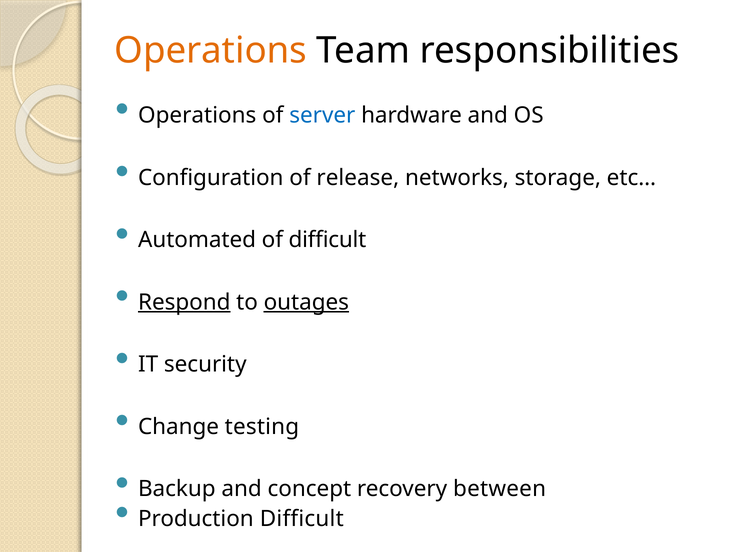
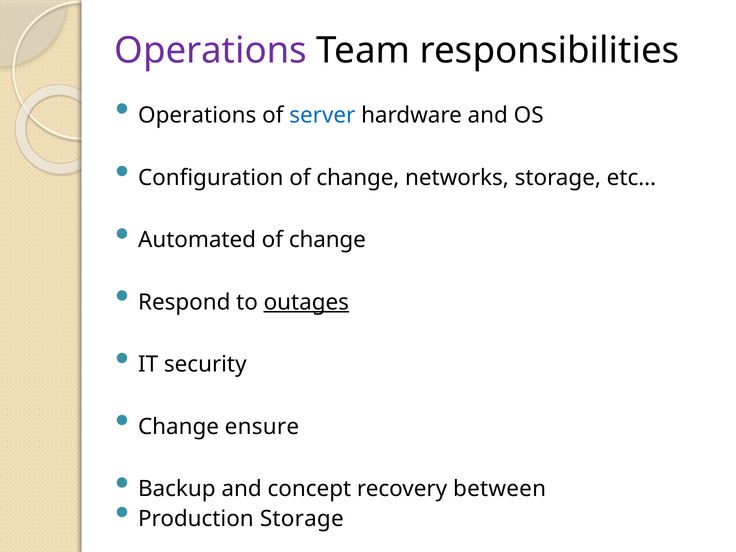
Operations at (211, 50) colour: orange -> purple
Configuration of release: release -> change
difficult at (327, 240): difficult -> change
Respond underline: present -> none
testing: testing -> ensure
Production Difficult: Difficult -> Storage
